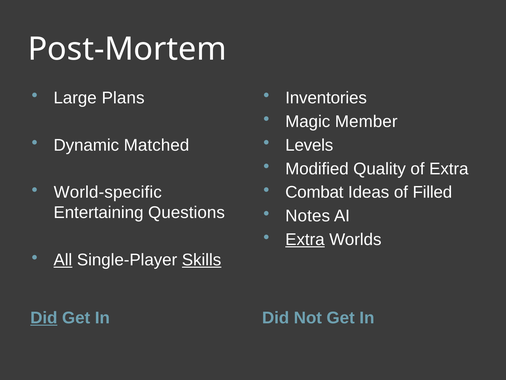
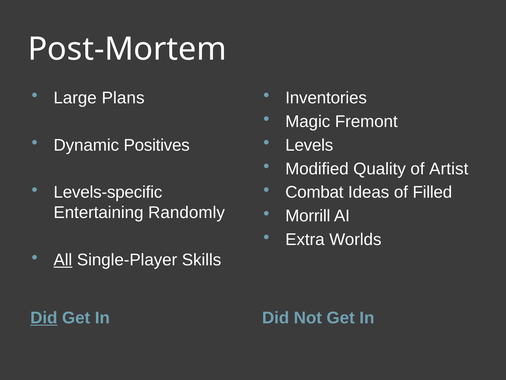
Member: Member -> Fremont
Matched: Matched -> Positives
of Extra: Extra -> Artist
World-specific: World-specific -> Levels-specific
Questions: Questions -> Randomly
Notes: Notes -> Morrill
Extra at (305, 239) underline: present -> none
Skills underline: present -> none
